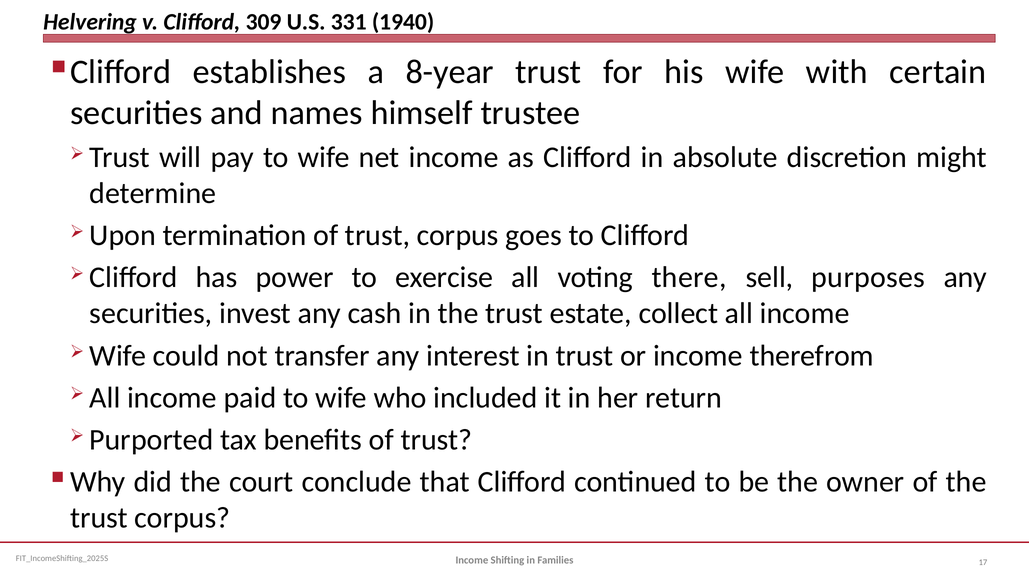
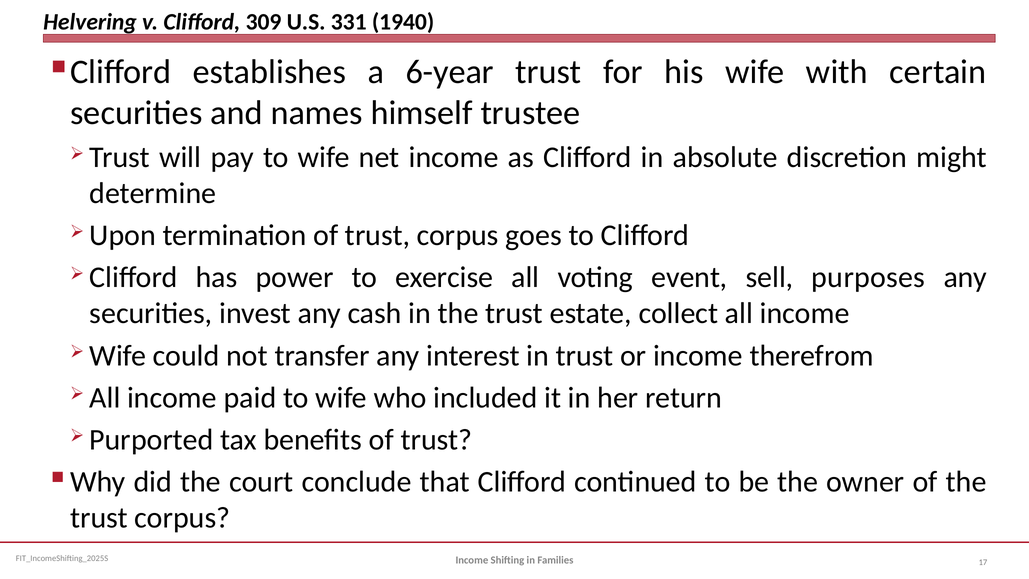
8-year: 8-year -> 6-year
there: there -> event
